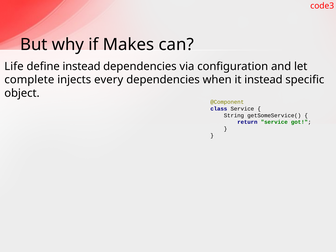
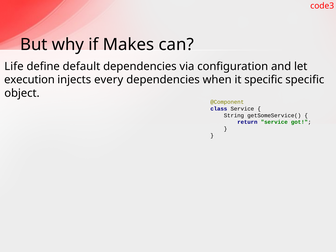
define instead: instead -> default
complete: complete -> execution
it instead: instead -> specific
